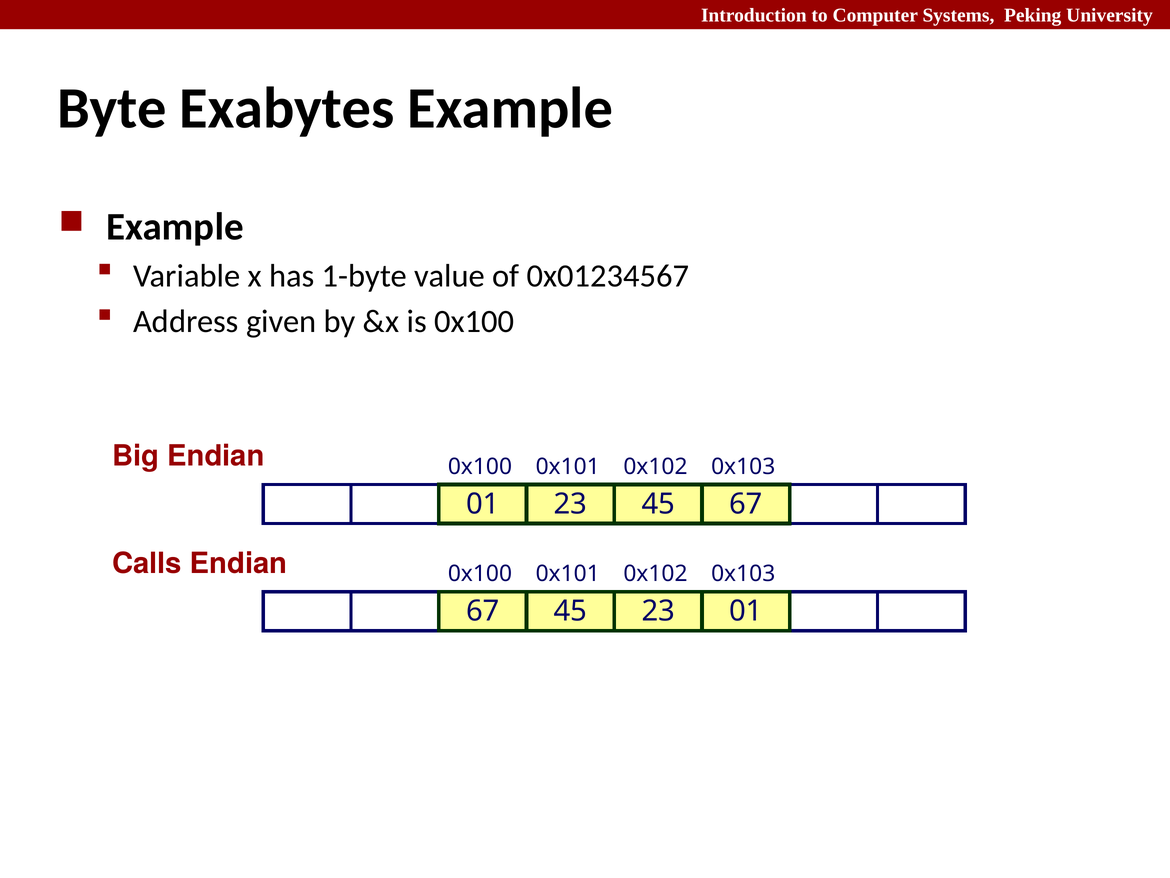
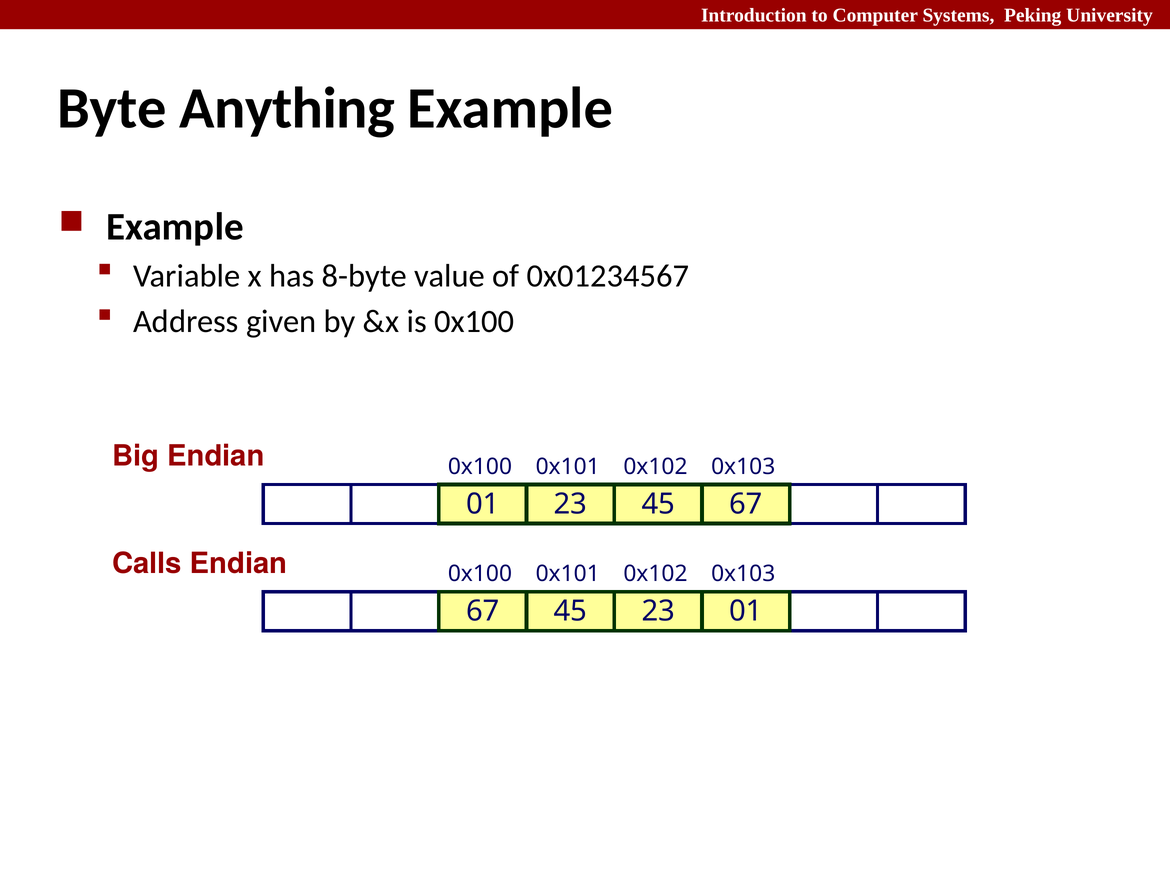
Exabytes: Exabytes -> Anything
1-byte: 1-byte -> 8-byte
